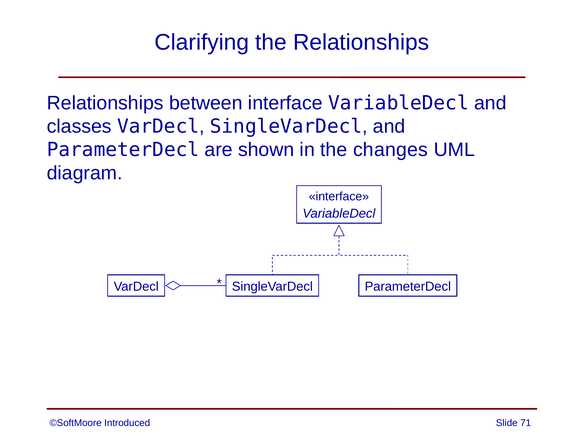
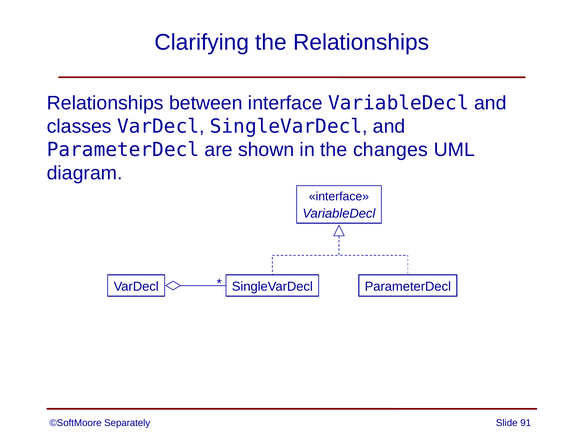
Introduced: Introduced -> Separately
71: 71 -> 91
